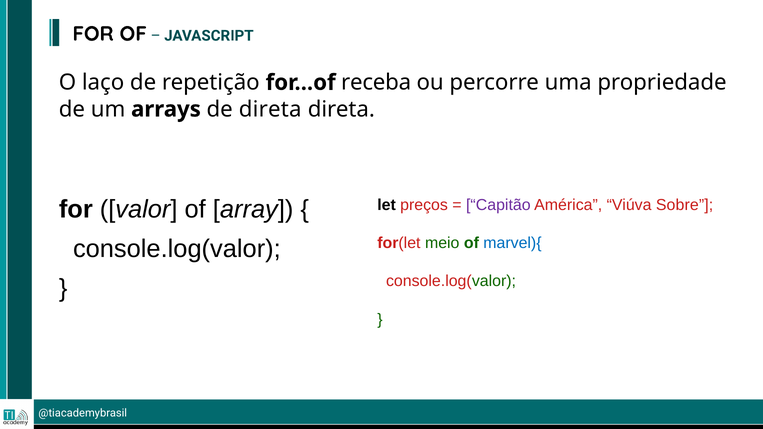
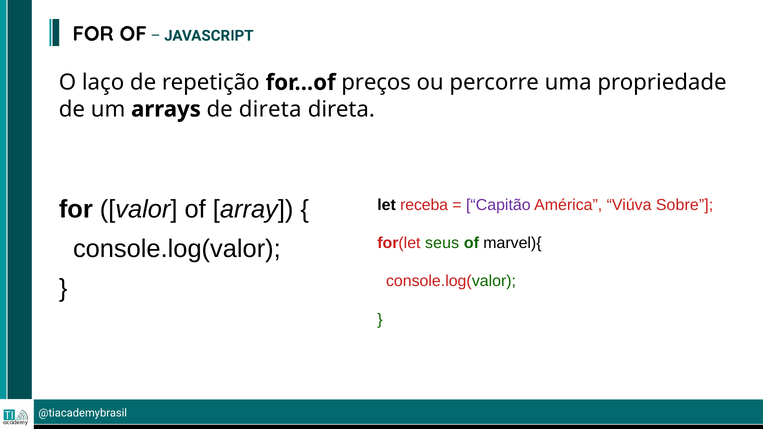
receba: receba -> preços
preços: preços -> receba
meio: meio -> seus
marvel){ colour: blue -> black
